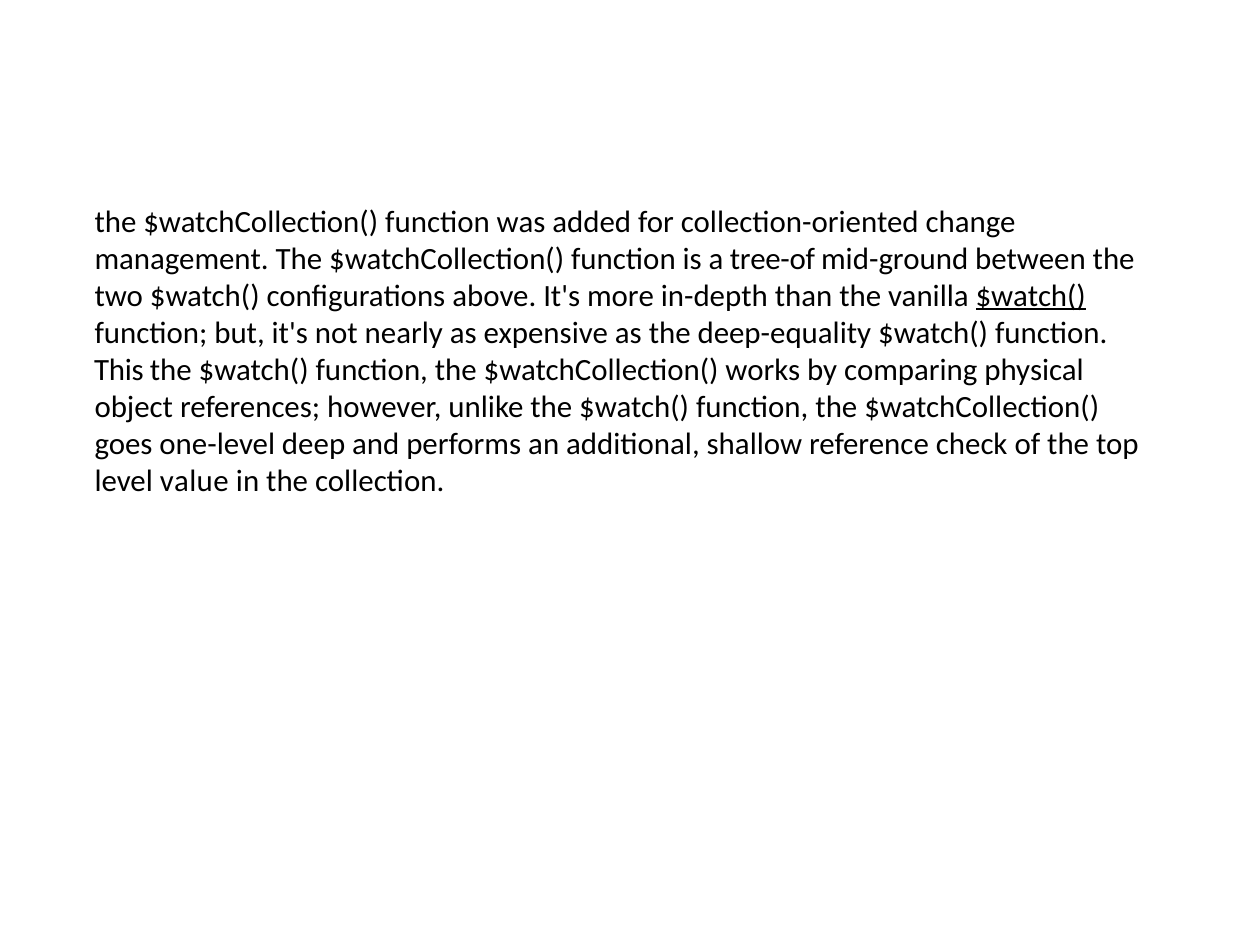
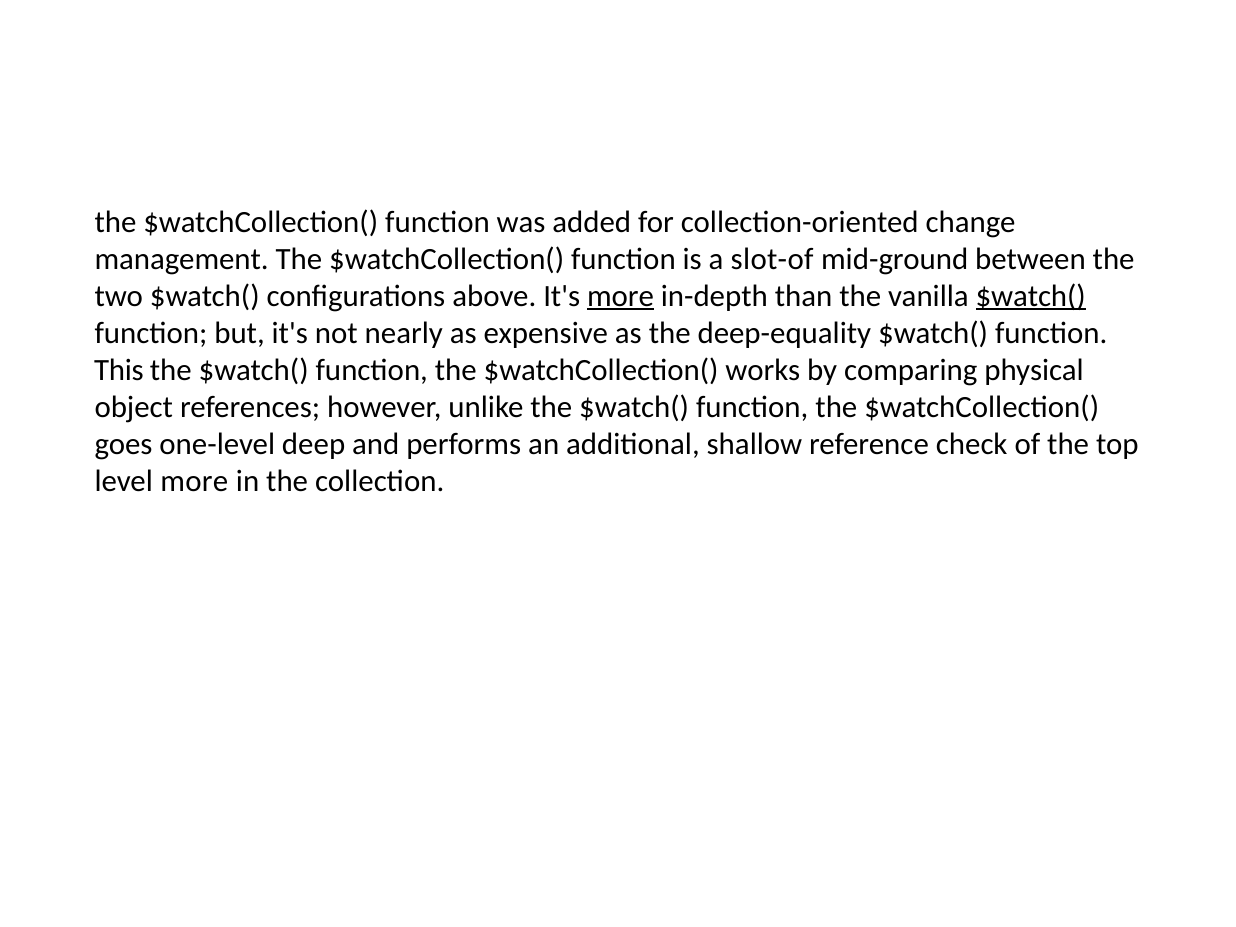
tree-of: tree-of -> slot-of
more at (621, 296) underline: none -> present
level value: value -> more
